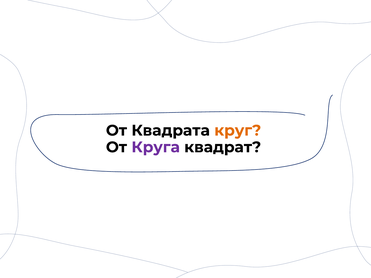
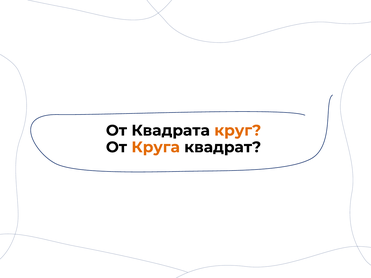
Круга colour: purple -> orange
